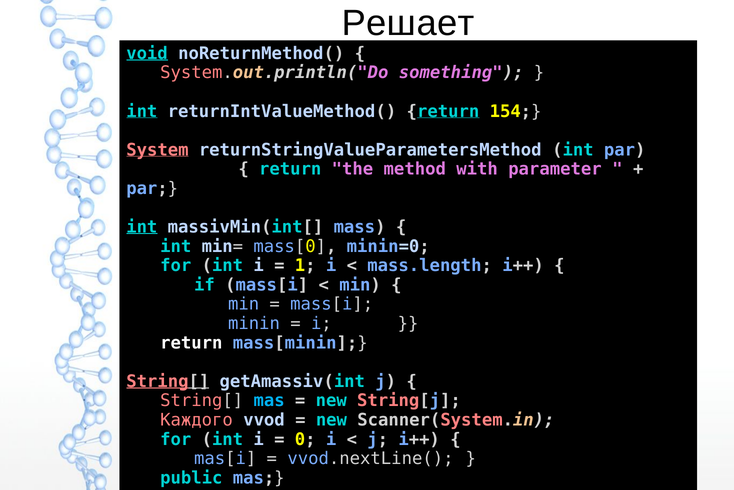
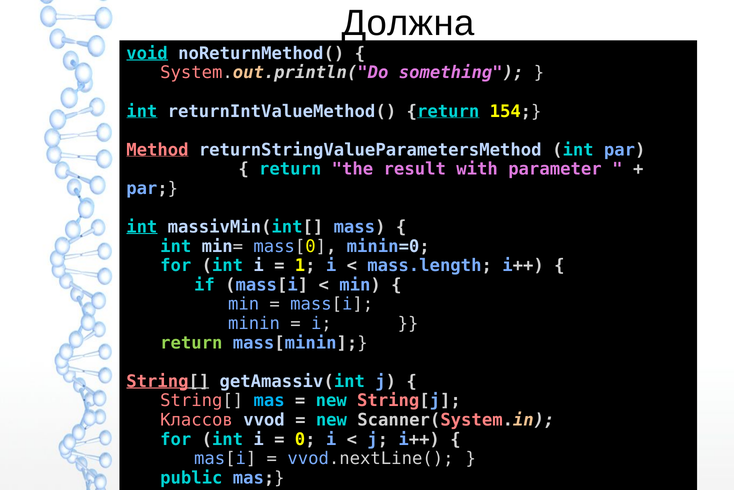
Решает: Решает -> Должна
System: System -> Method
method: method -> result
return at (191, 342) colour: white -> light green
Каждого: Каждого -> Классов
